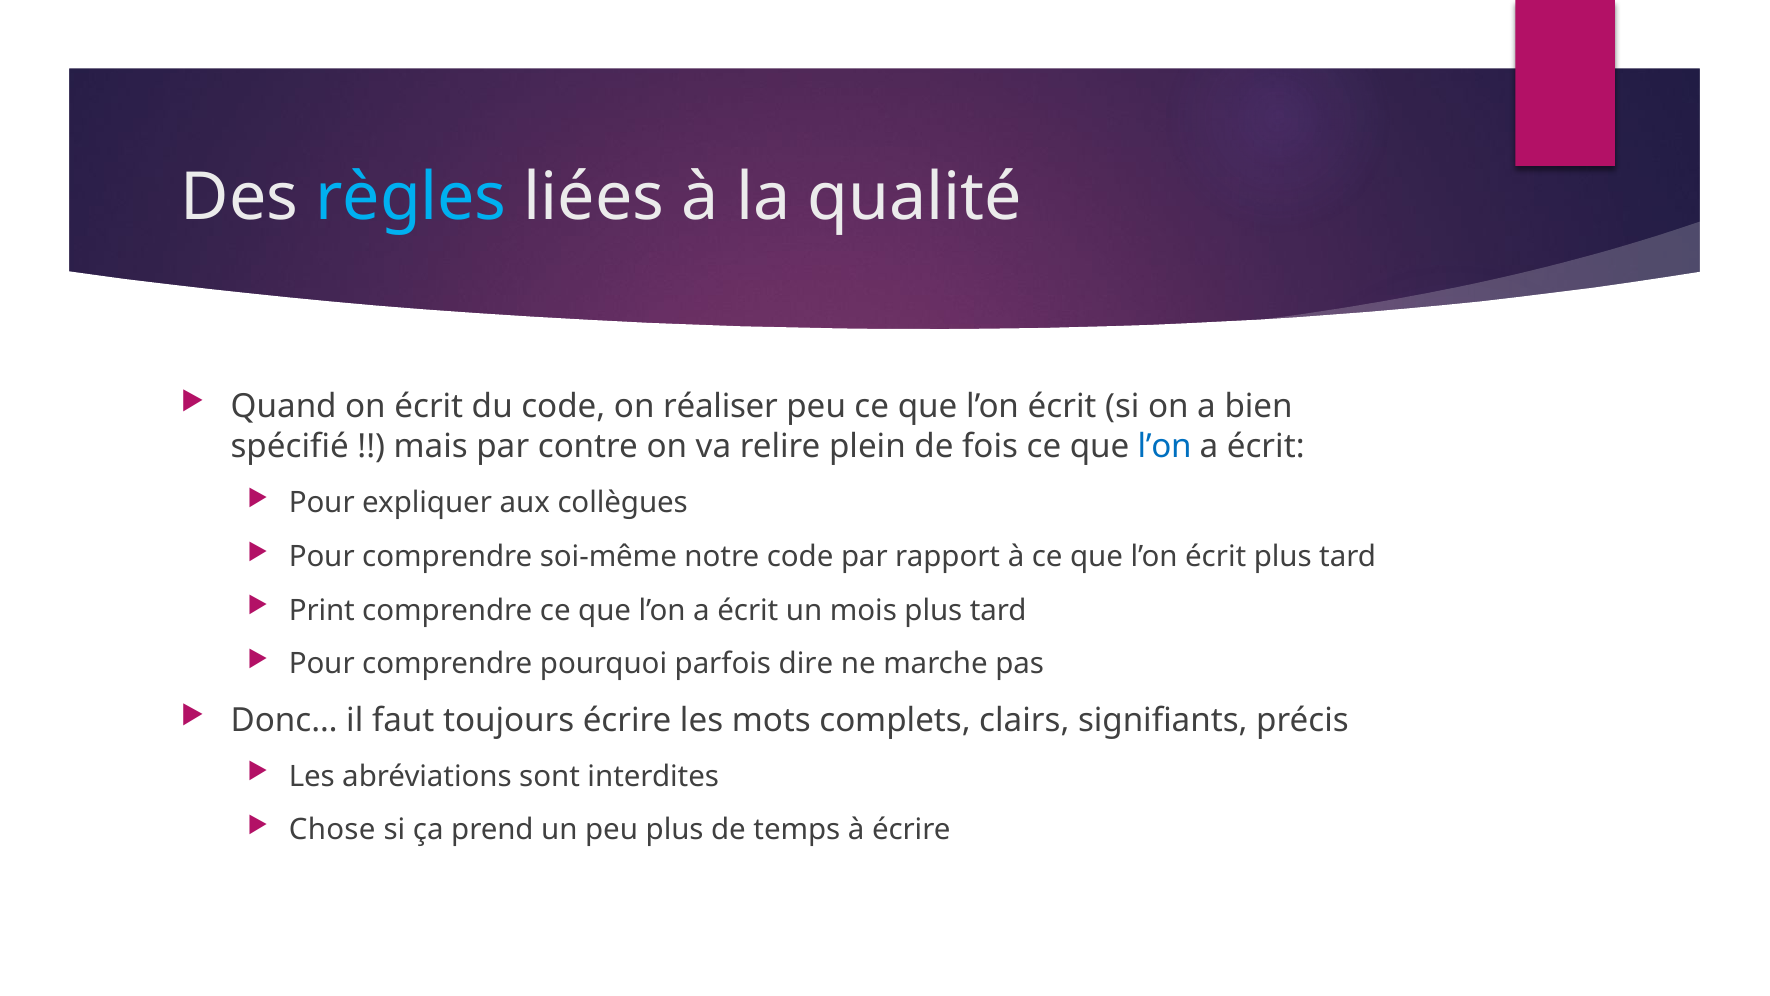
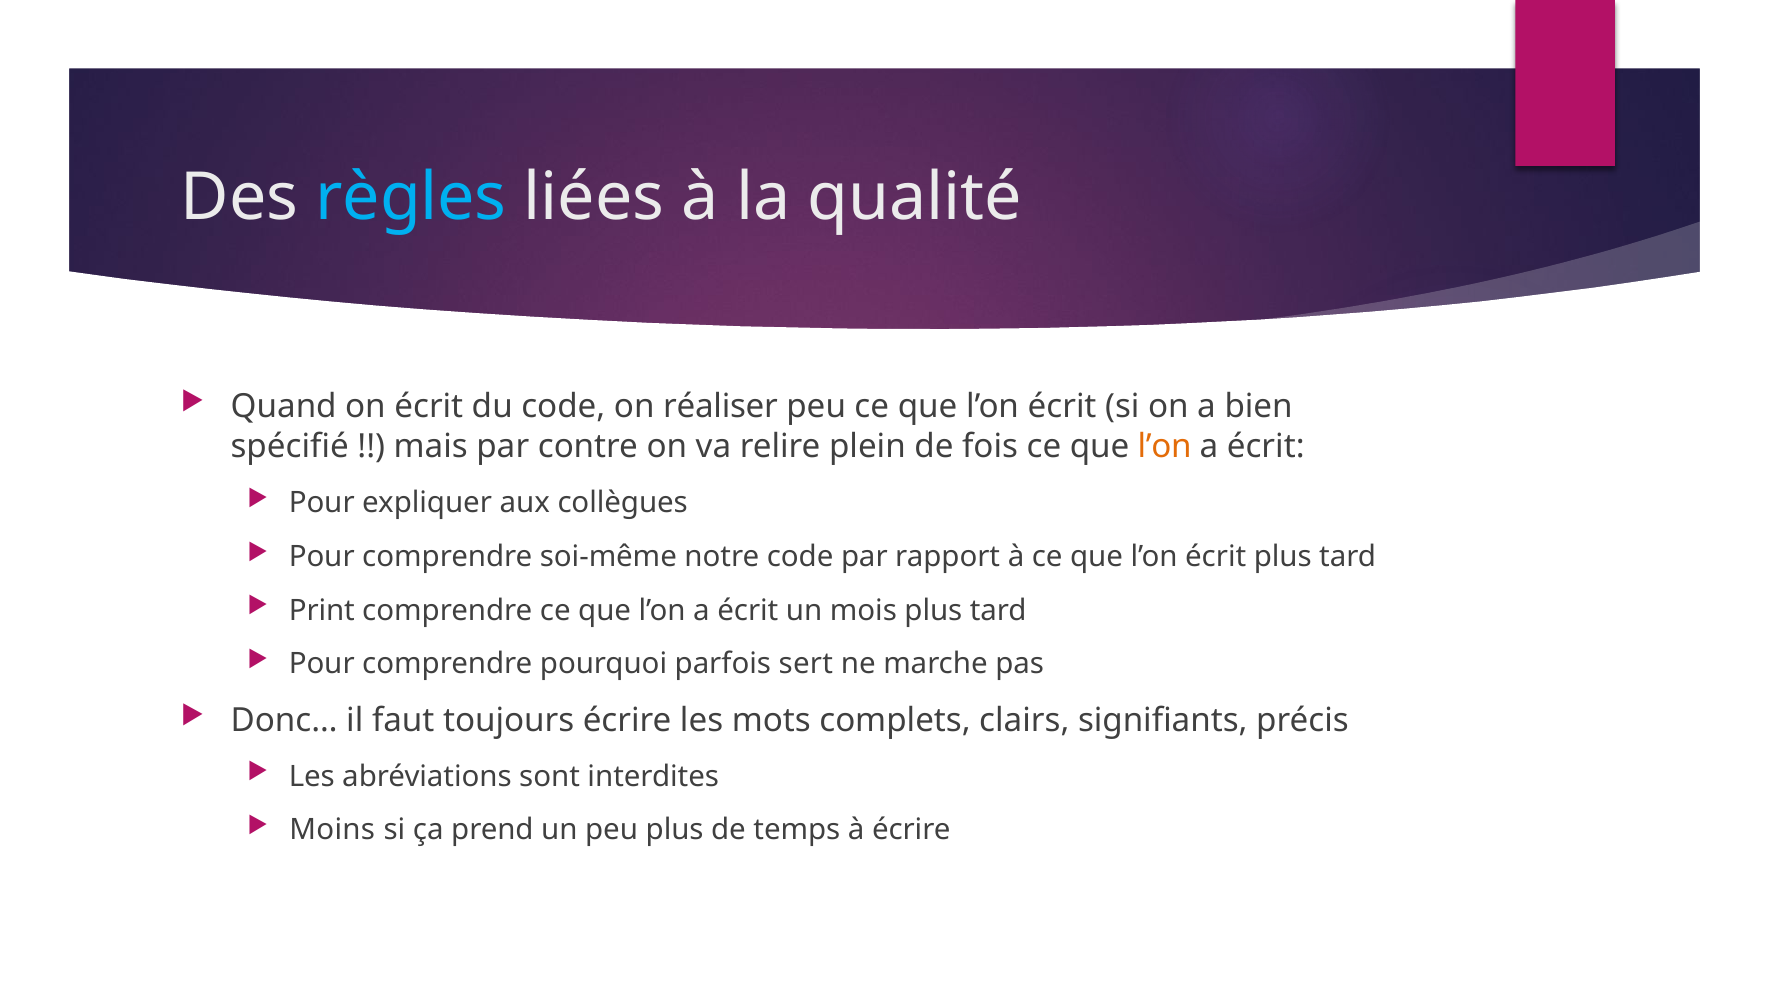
l’on at (1165, 447) colour: blue -> orange
dire: dire -> sert
Chose: Chose -> Moins
